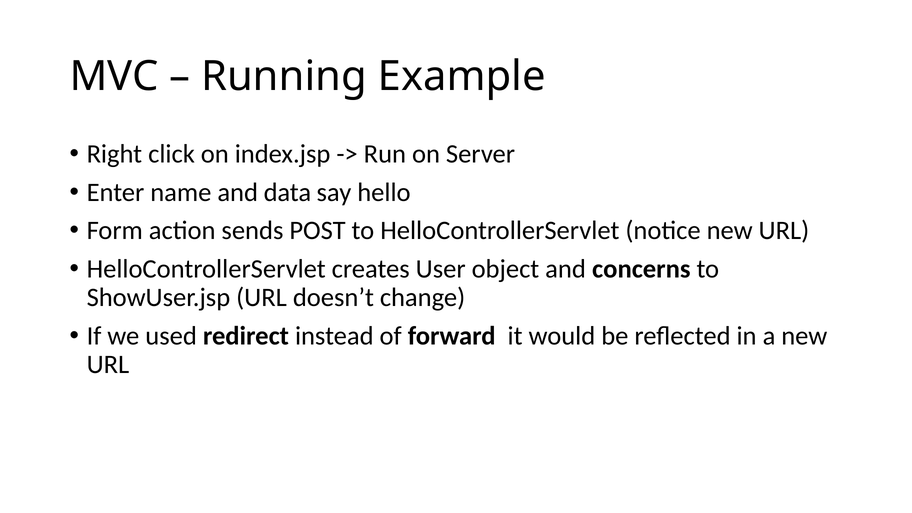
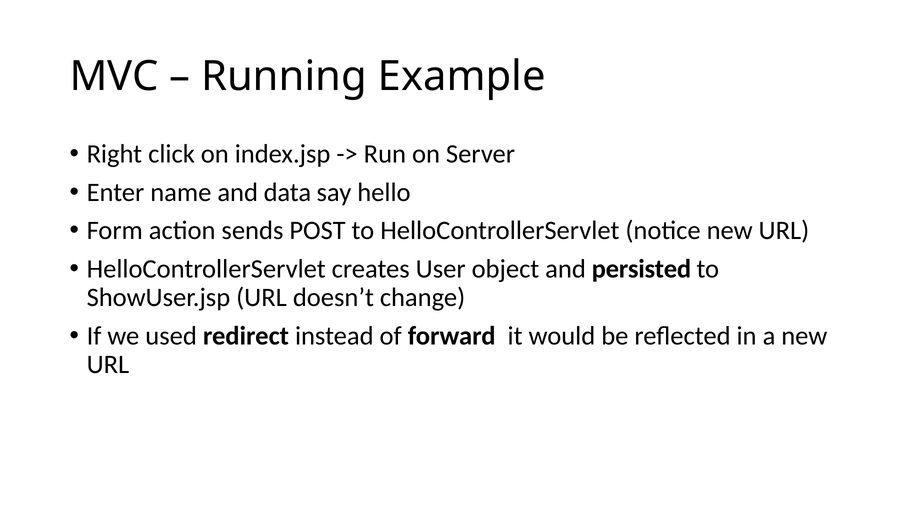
concerns: concerns -> persisted
